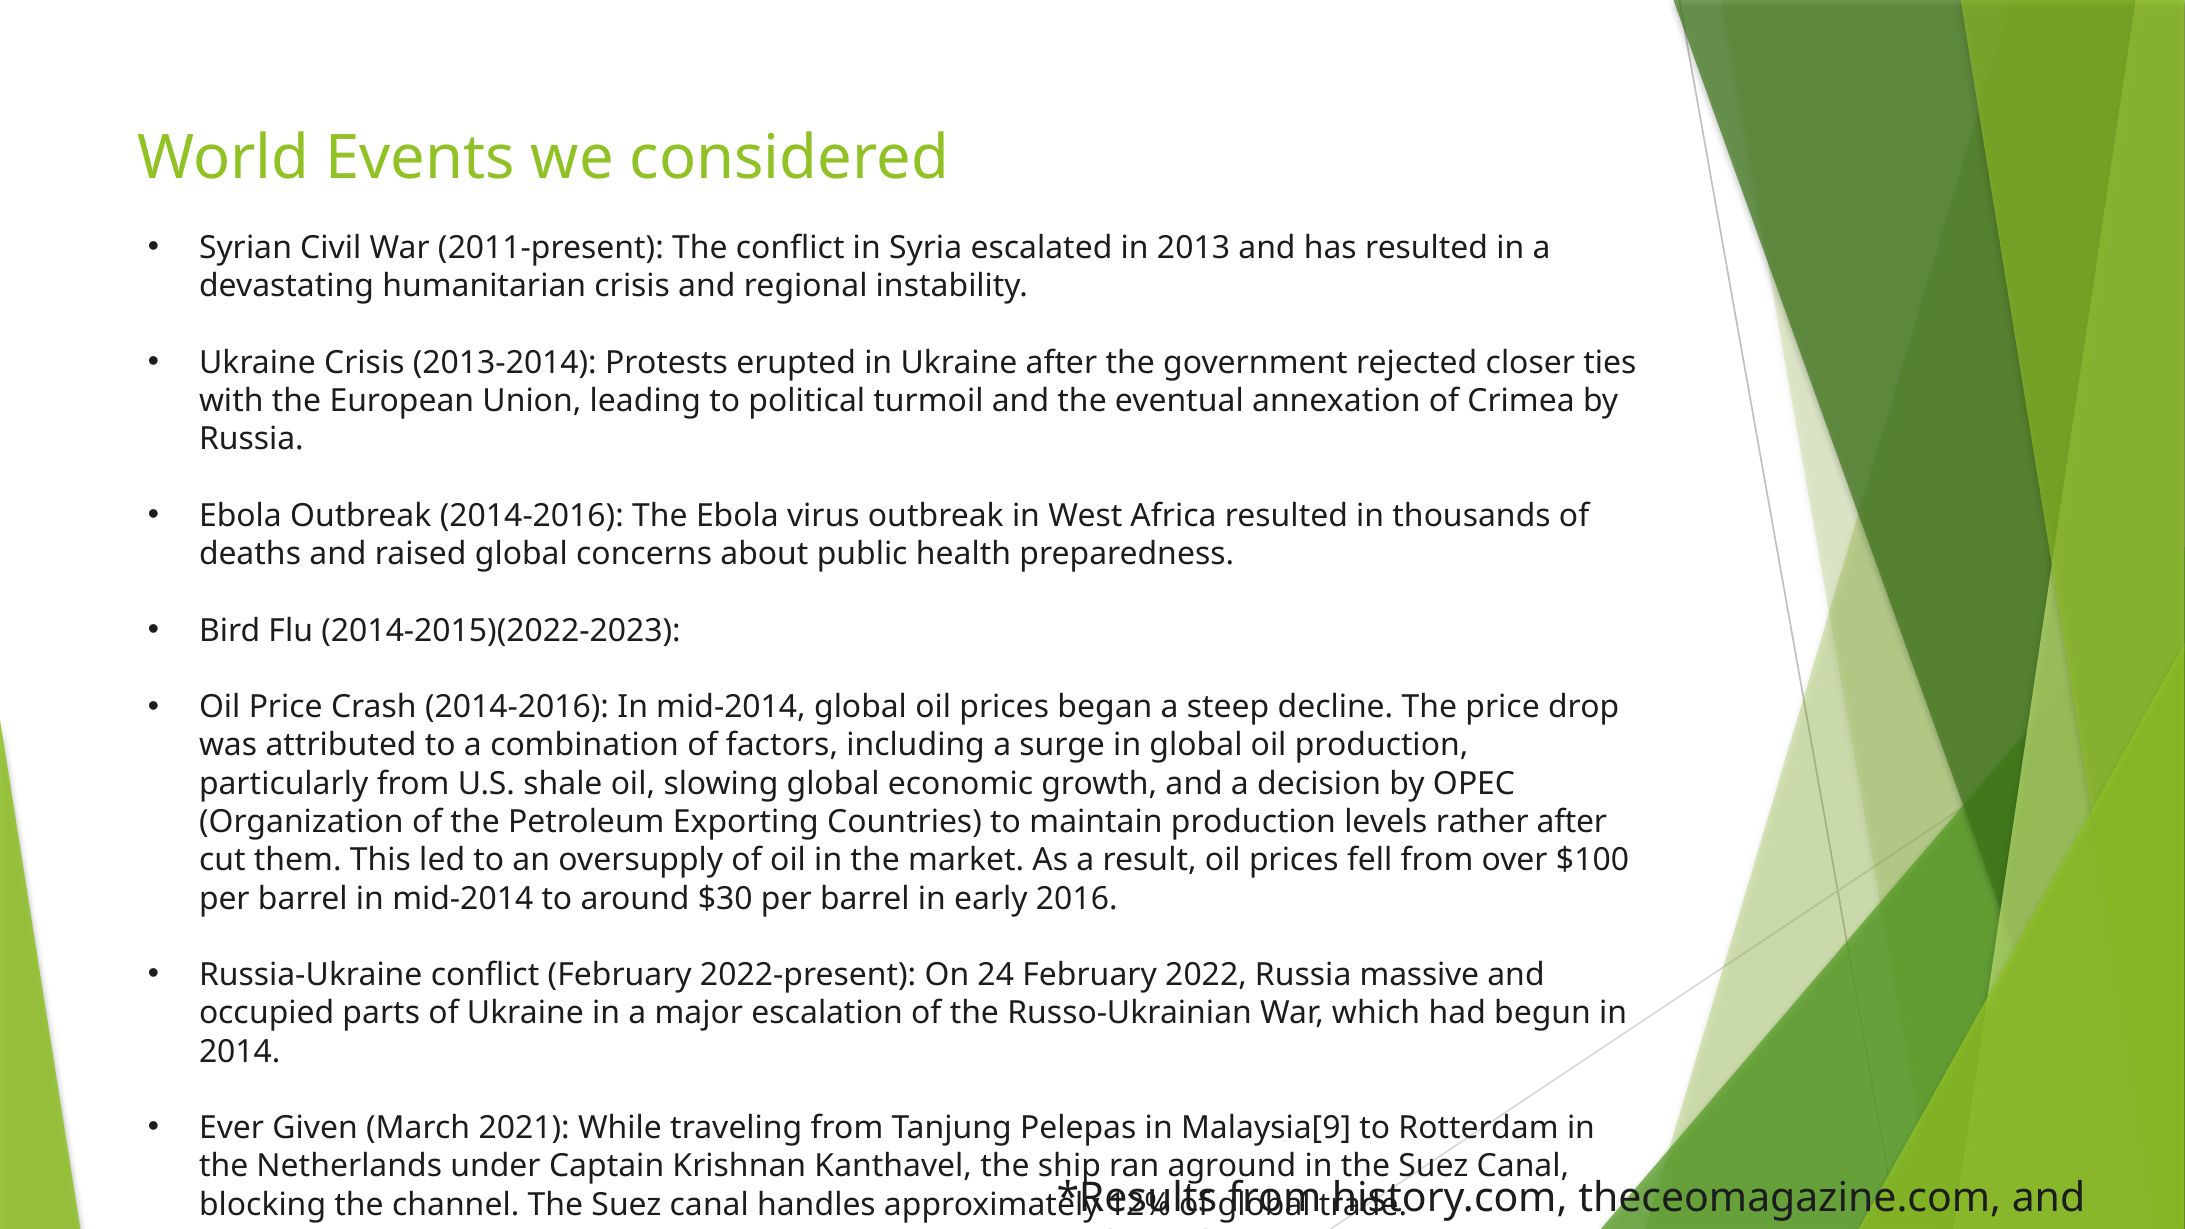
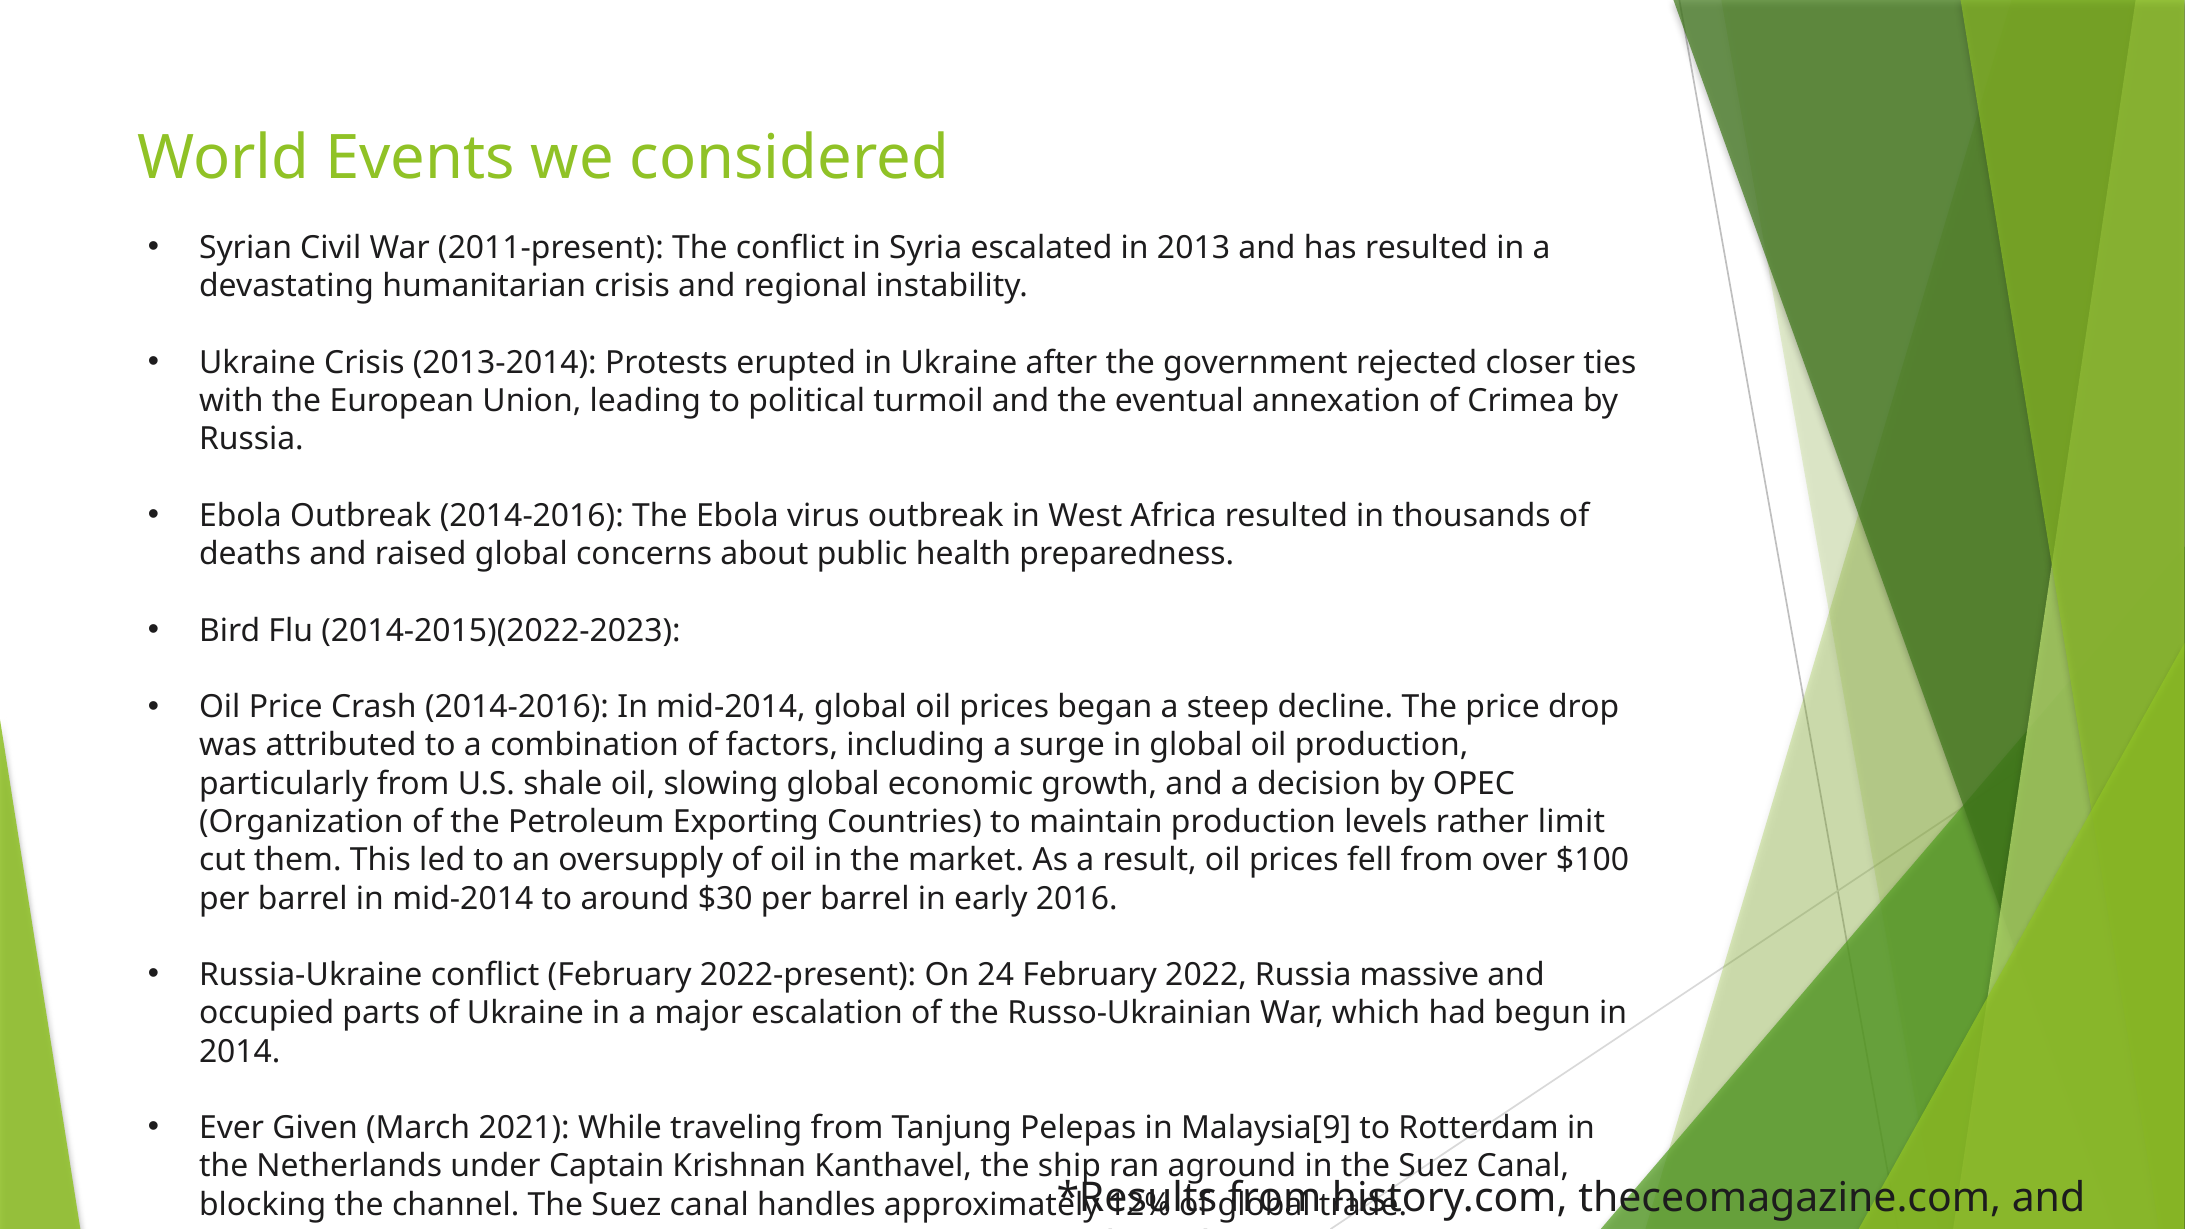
rather after: after -> limit
